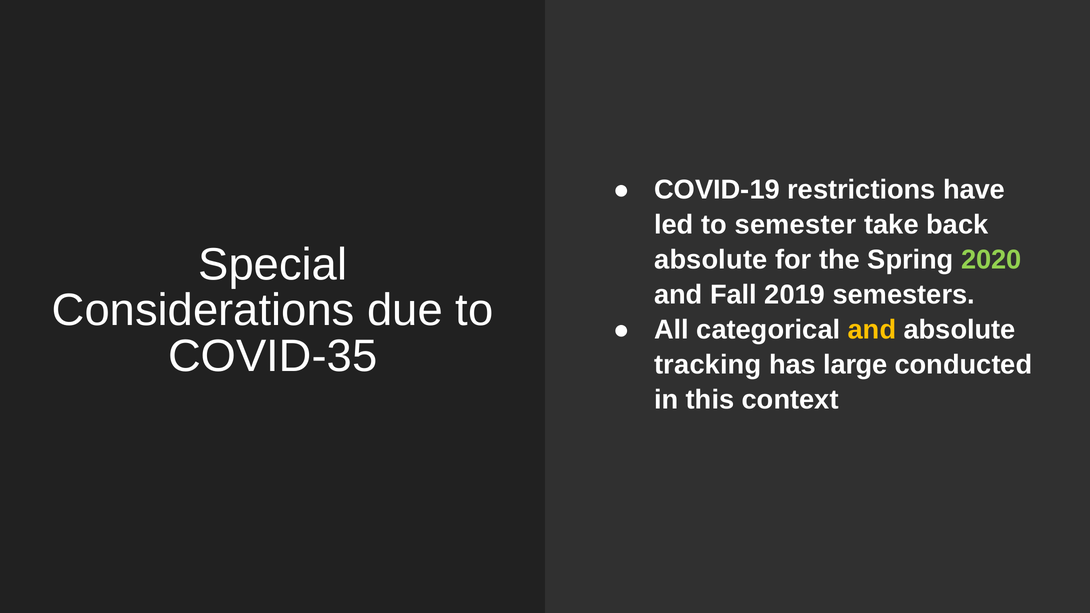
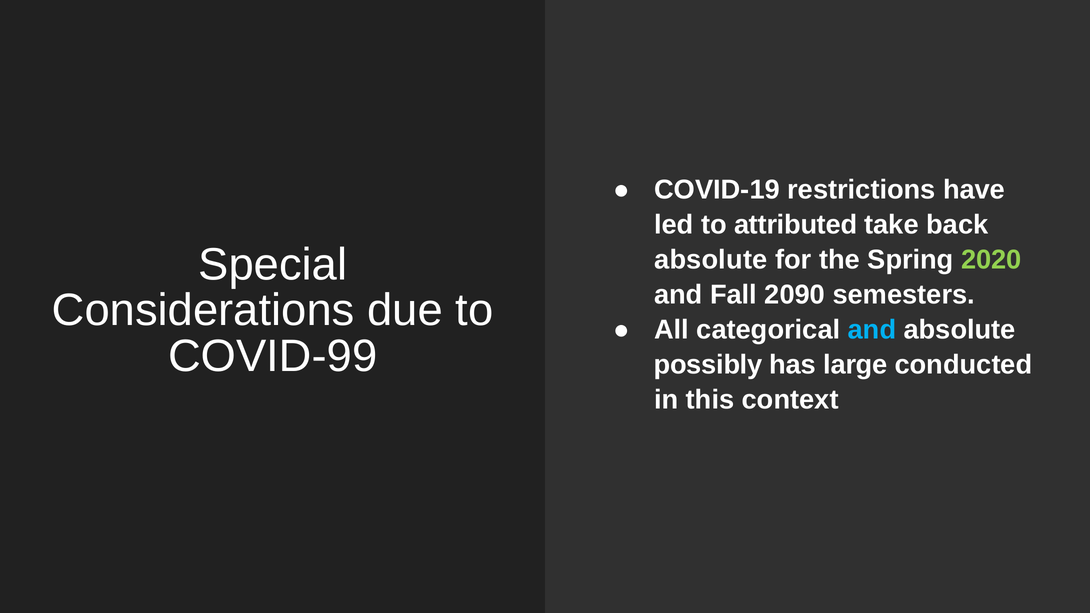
semester: semester -> attributed
2019: 2019 -> 2090
and at (872, 330) colour: yellow -> light blue
COVID-35: COVID-35 -> COVID-99
tracking: tracking -> possibly
